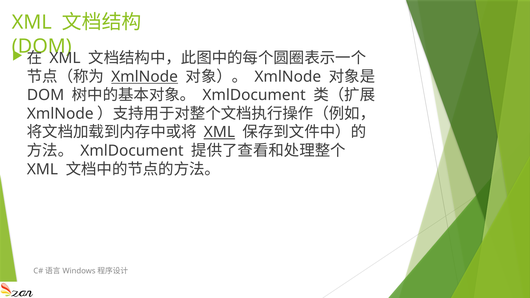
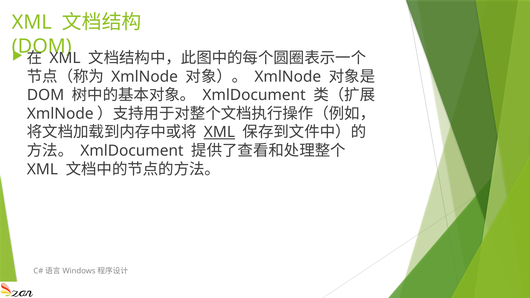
XmlNode at (145, 77) underline: present -> none
